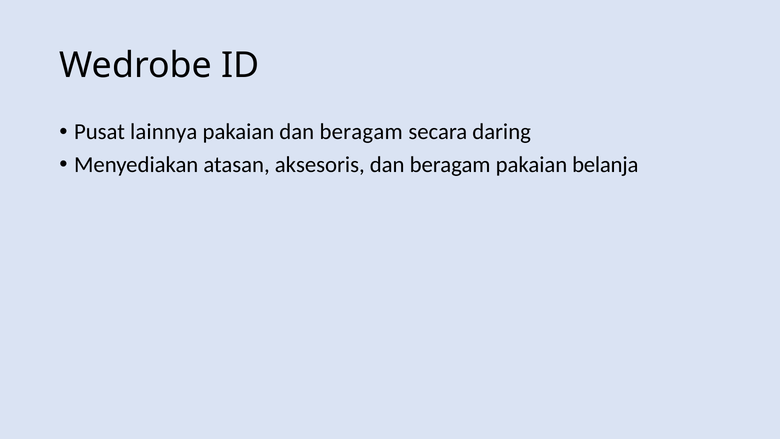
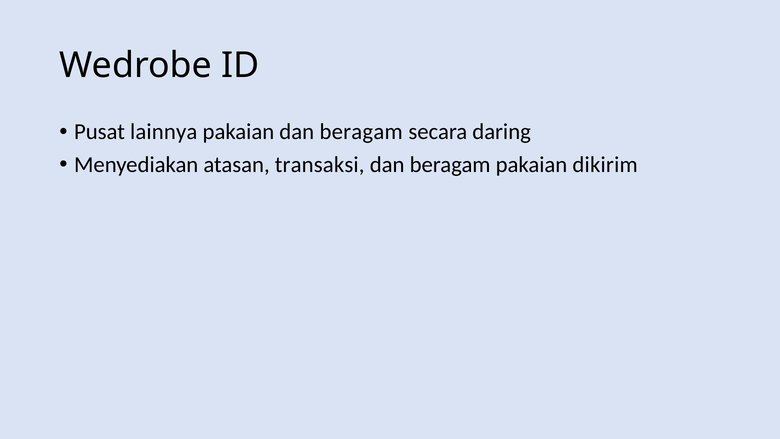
aksesoris: aksesoris -> transaksi
belanja: belanja -> dikirim
